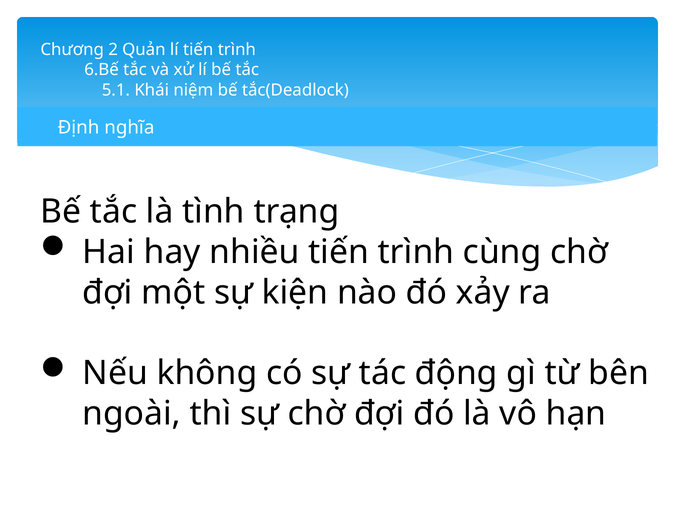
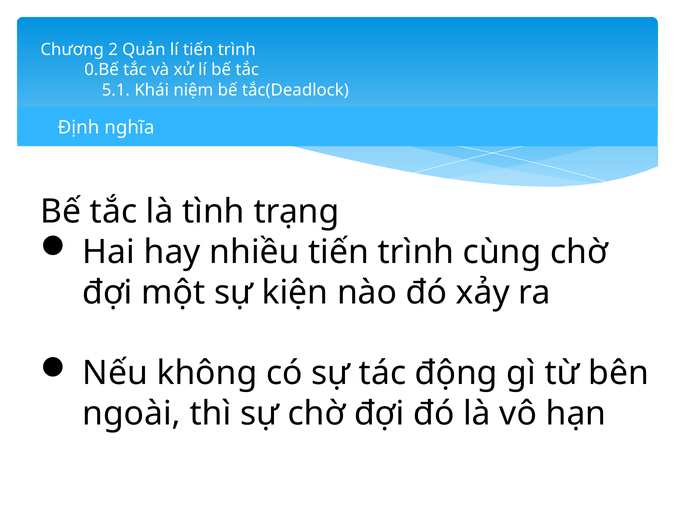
6.Bế: 6.Bế -> 0.Bế
